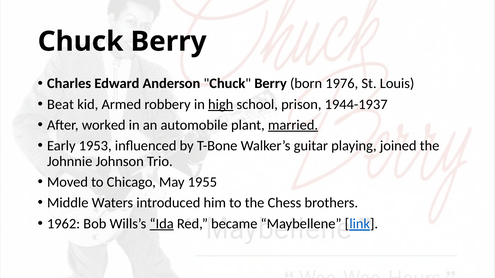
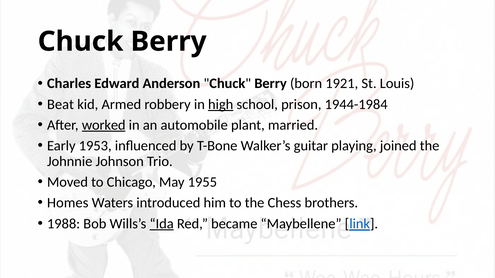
1976: 1976 -> 1921
1944-1937: 1944-1937 -> 1944-1984
worked underline: none -> present
married underline: present -> none
Middle: Middle -> Homes
1962: 1962 -> 1988
